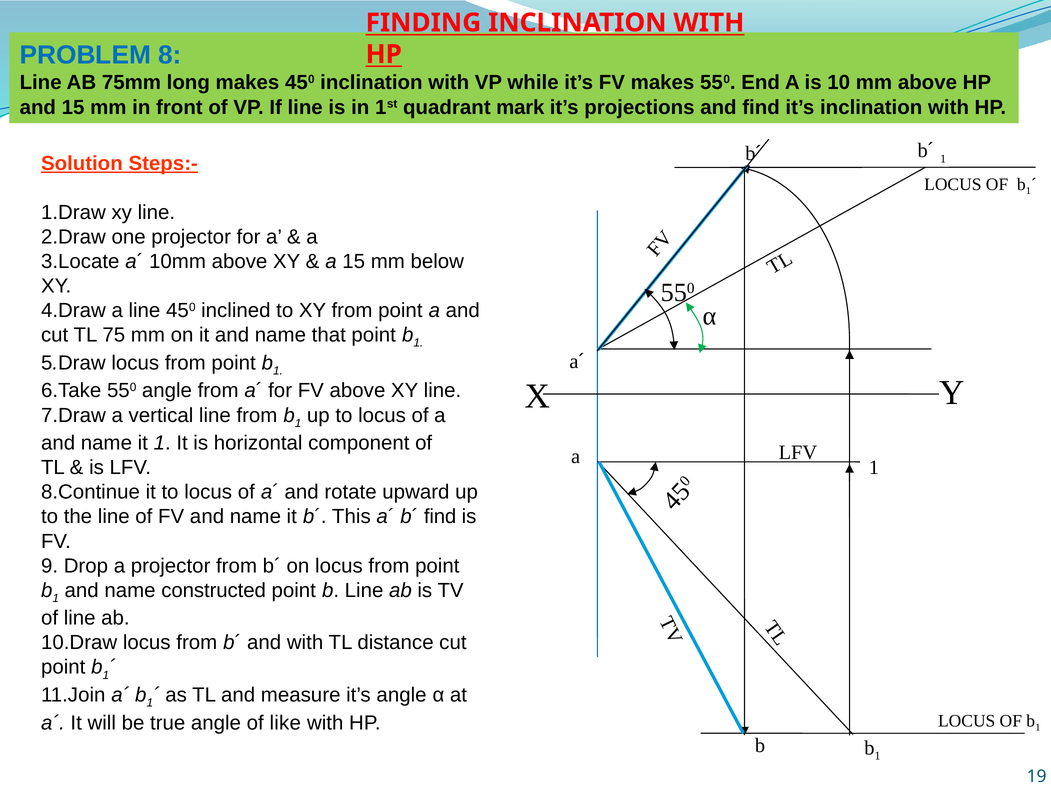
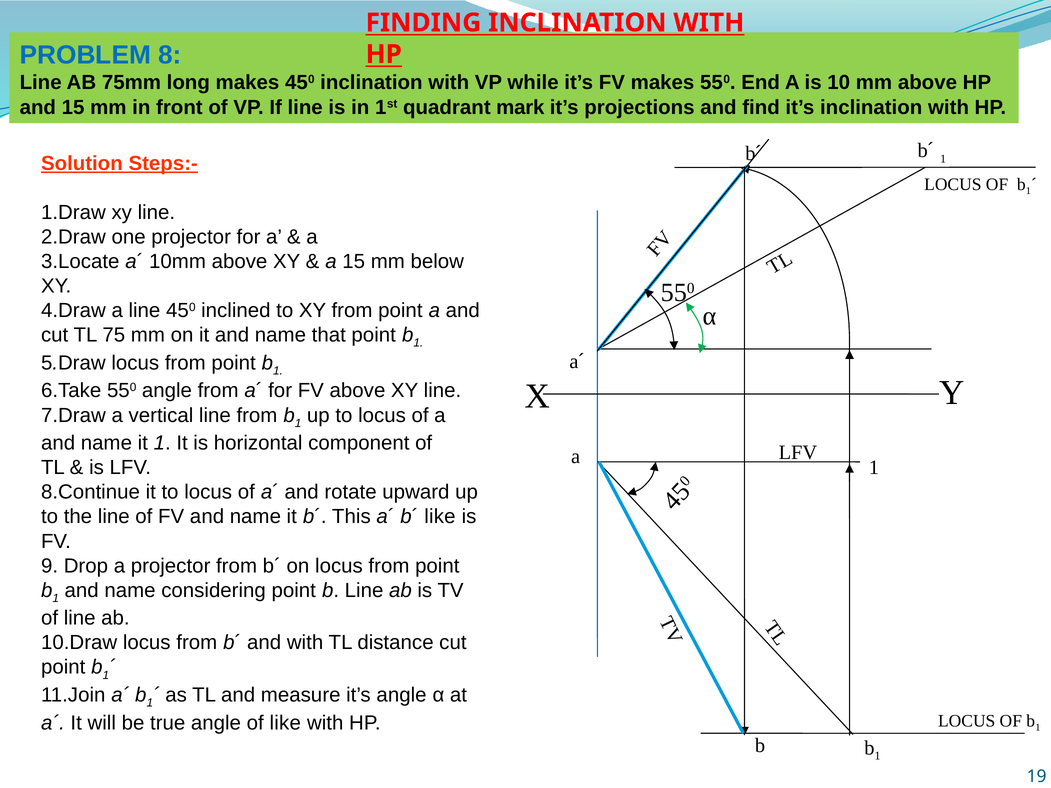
b´ find: find -> like
constructed: constructed -> considering
